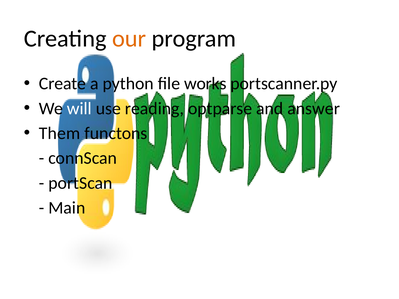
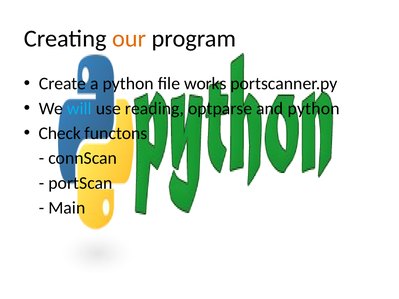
will colour: white -> light blue
and answer: answer -> python
Them: Them -> Check
